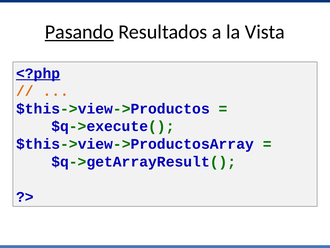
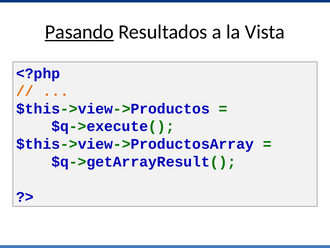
<?php underline: present -> none
